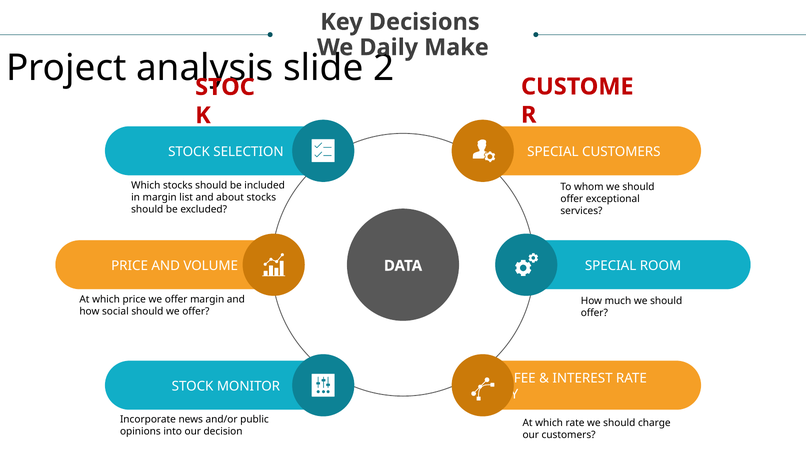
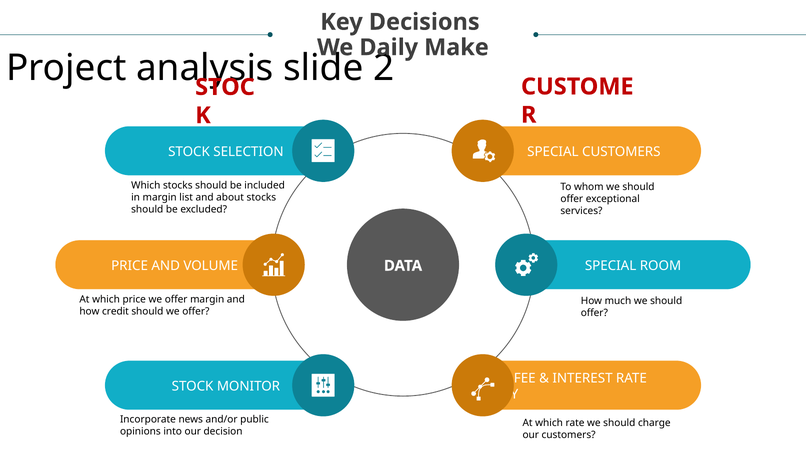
social: social -> credit
